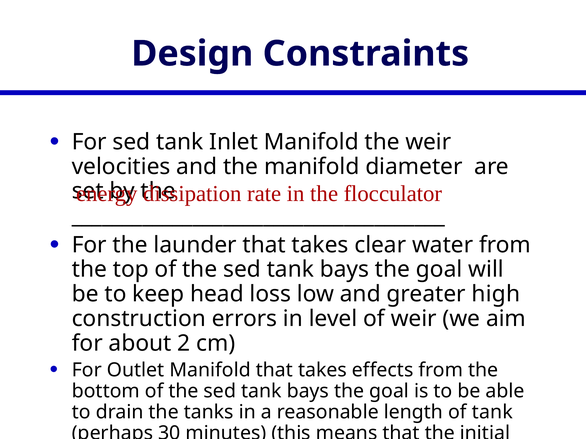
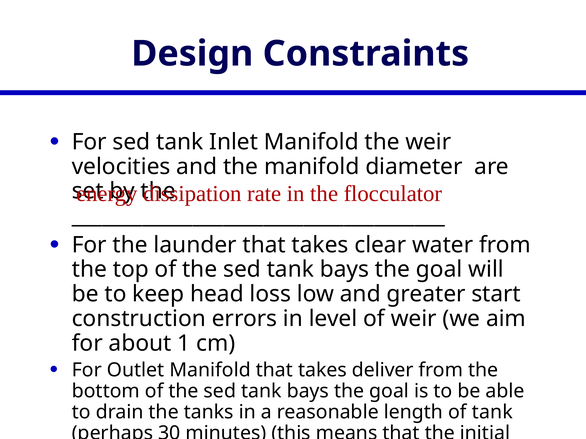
high: high -> start
2: 2 -> 1
effects: effects -> deliver
